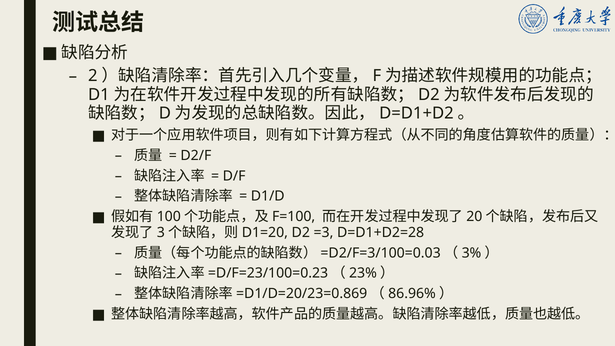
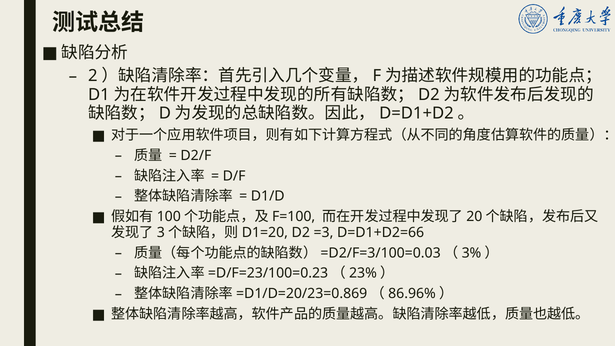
D=D1+D2=28: D=D1+D2=28 -> D=D1+D2=66
